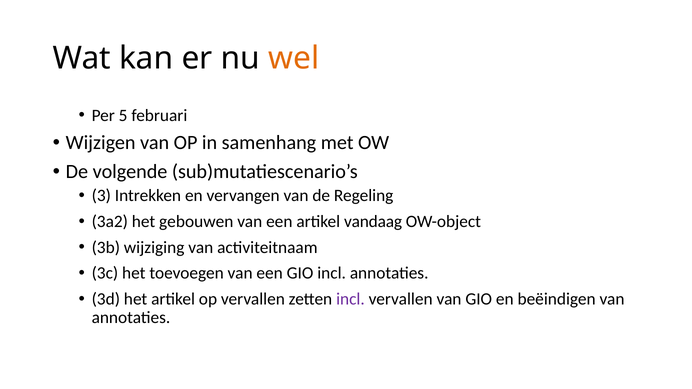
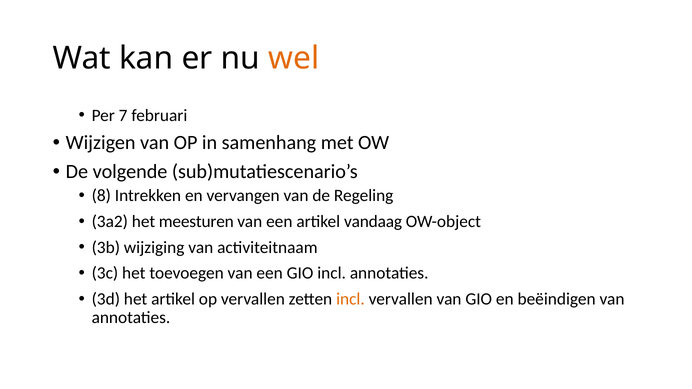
5: 5 -> 7
3: 3 -> 8
gebouwen: gebouwen -> meesturen
incl at (350, 299) colour: purple -> orange
